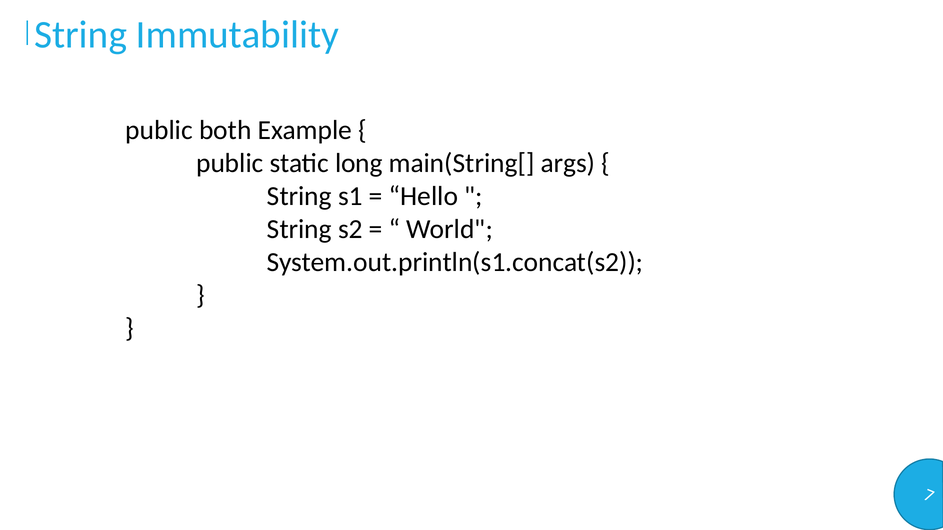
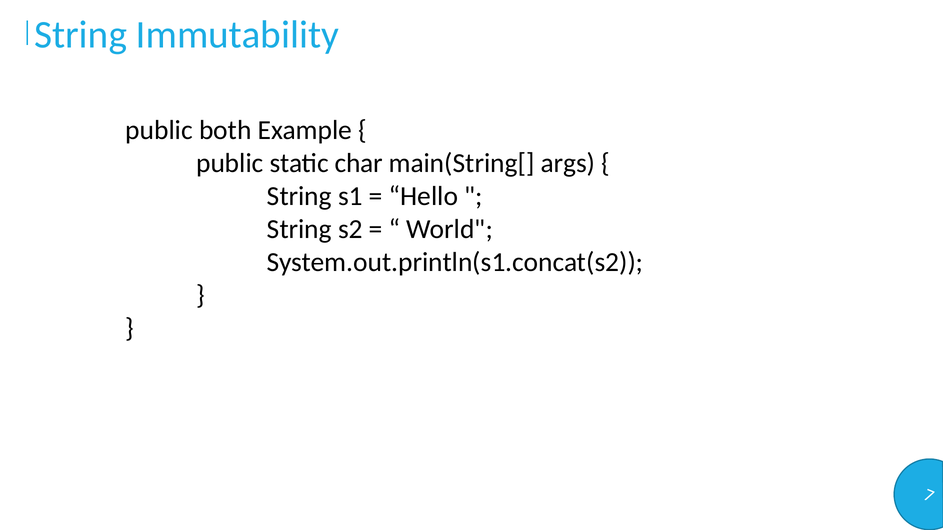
long: long -> char
